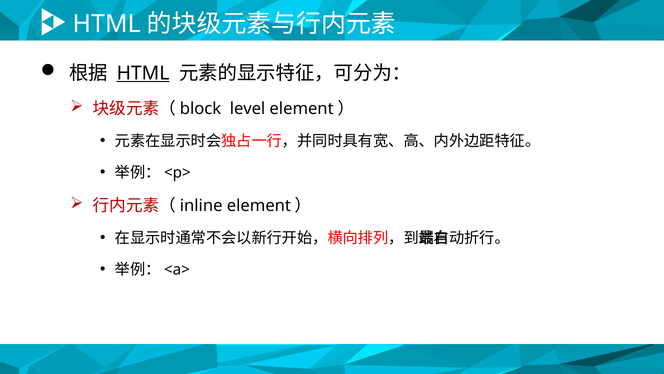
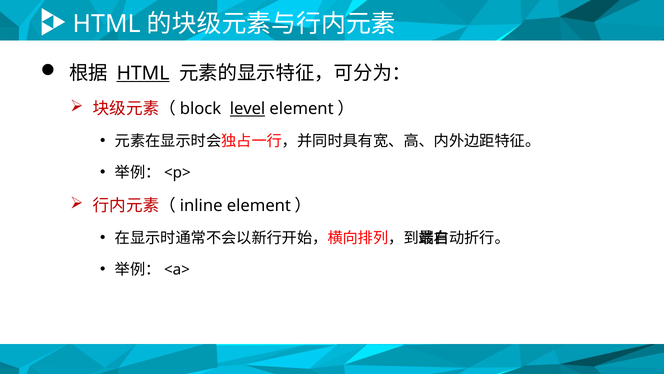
level underline: none -> present
